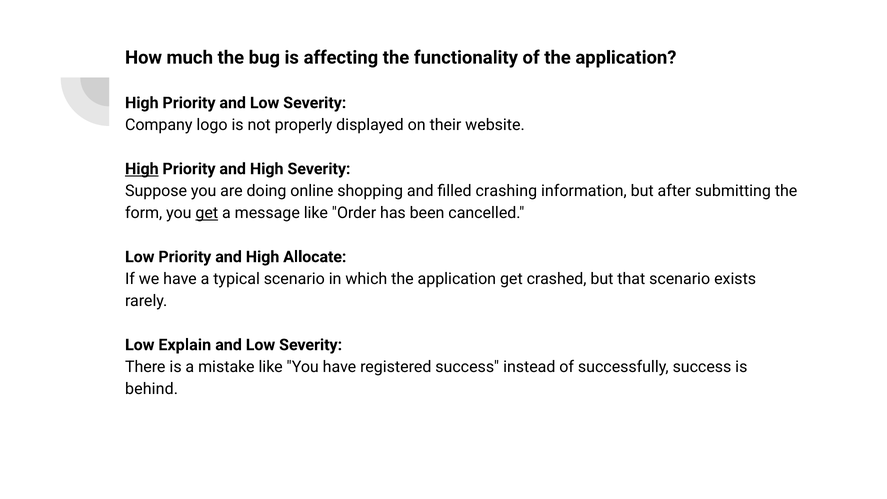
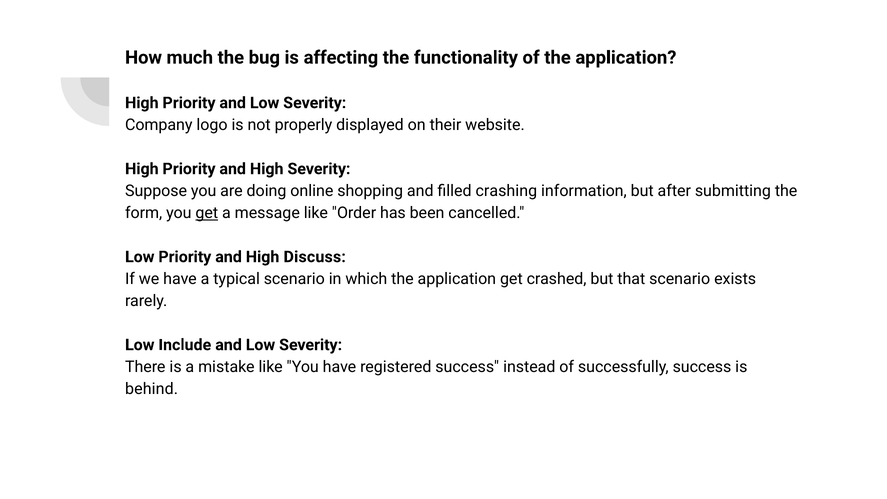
High at (142, 169) underline: present -> none
Allocate: Allocate -> Discuss
Explain: Explain -> Include
